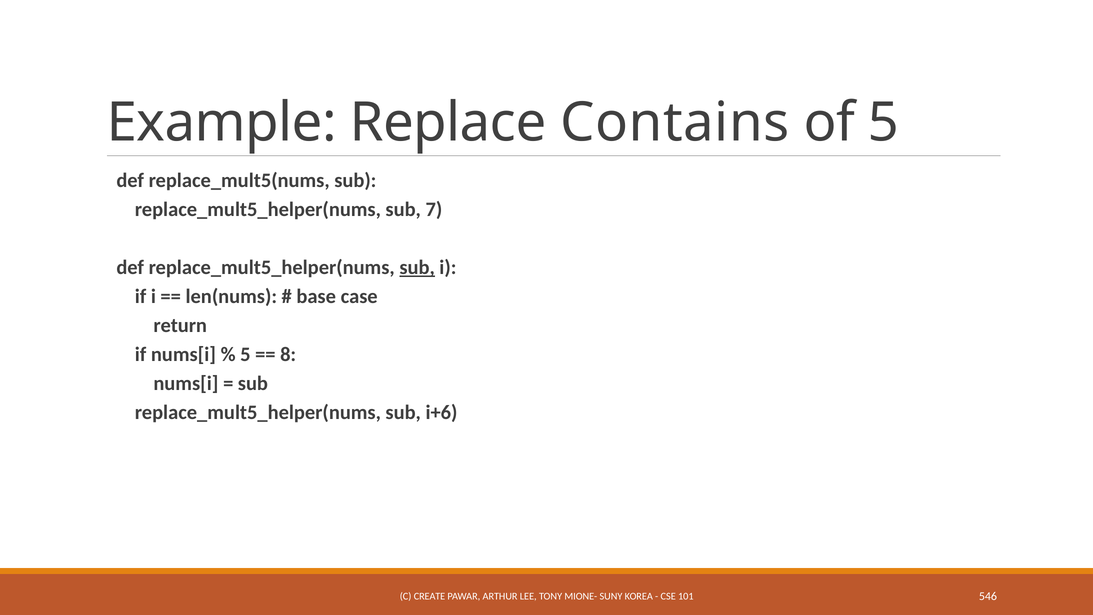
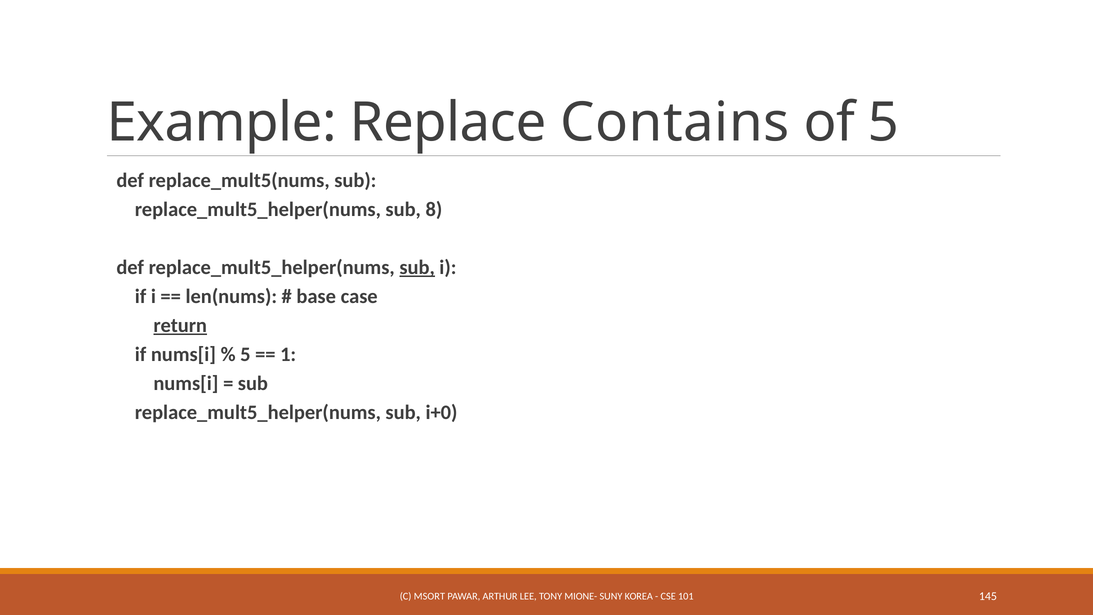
7: 7 -> 8
return underline: none -> present
8: 8 -> 1
i+6: i+6 -> i+0
CREATE: CREATE -> MSORT
546: 546 -> 145
